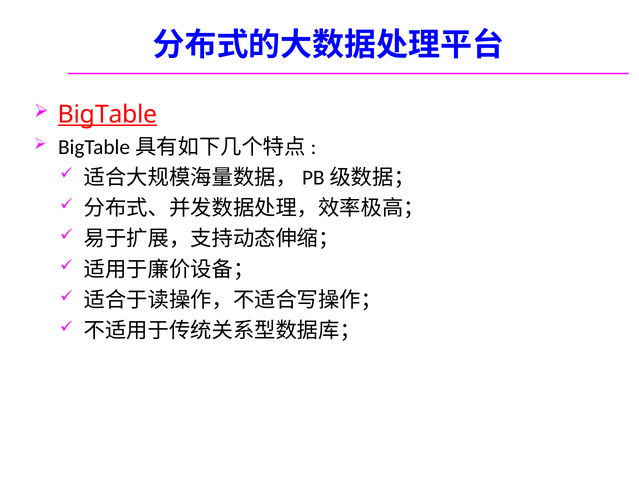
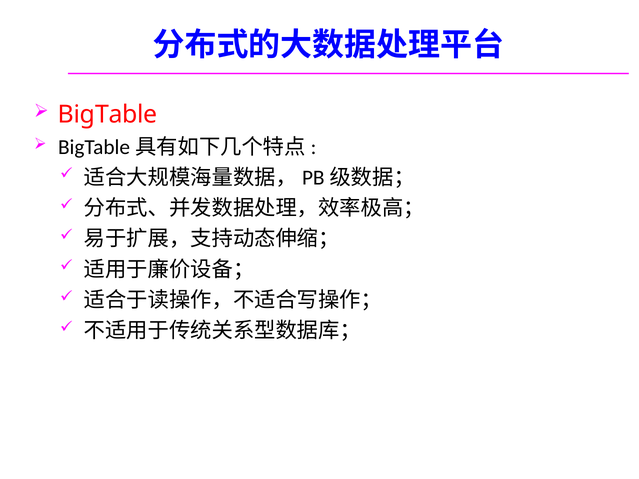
BigTable underline: present -> none
